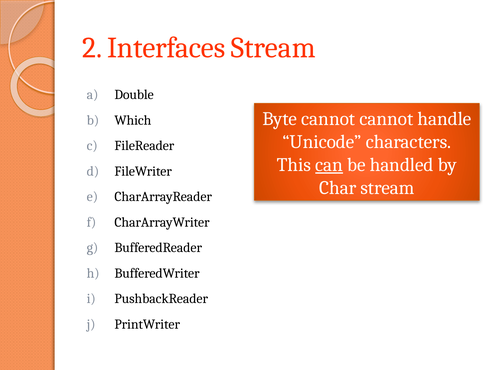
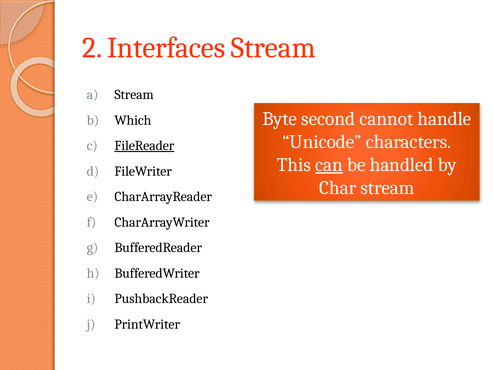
Double at (134, 95): Double -> Stream
Byte cannot: cannot -> second
FileReader underline: none -> present
